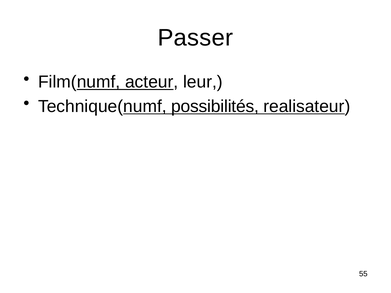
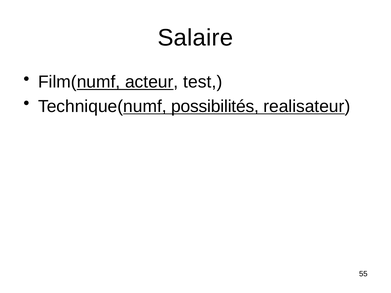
Passer: Passer -> Salaire
leur: leur -> test
